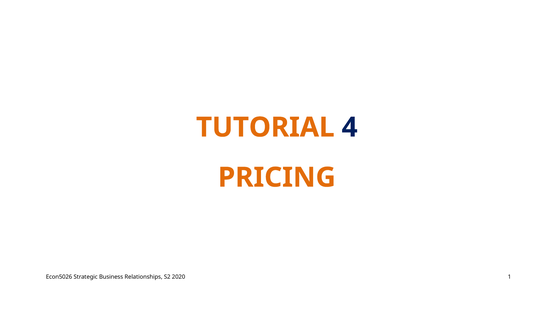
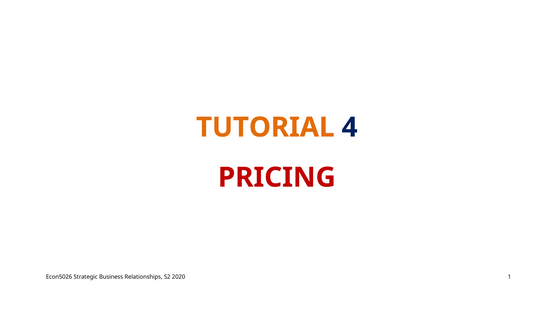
PRICING colour: orange -> red
